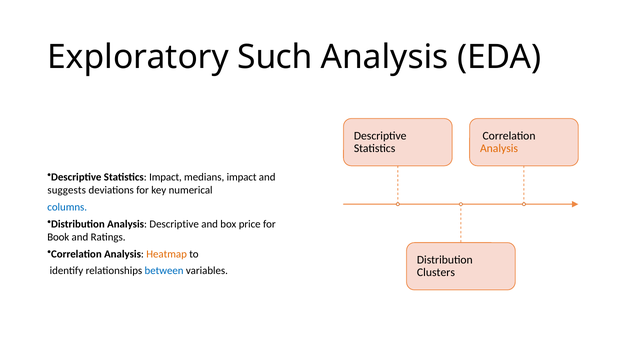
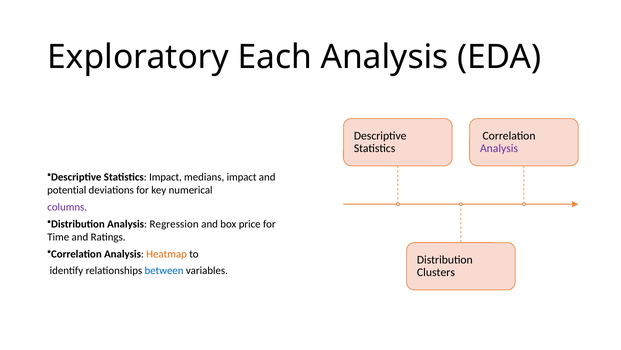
Such: Such -> Each
Analysis at (499, 148) colour: orange -> purple
suggests: suggests -> potential
columns colour: blue -> purple
Analysis Descriptive: Descriptive -> Regression
Book: Book -> Time
